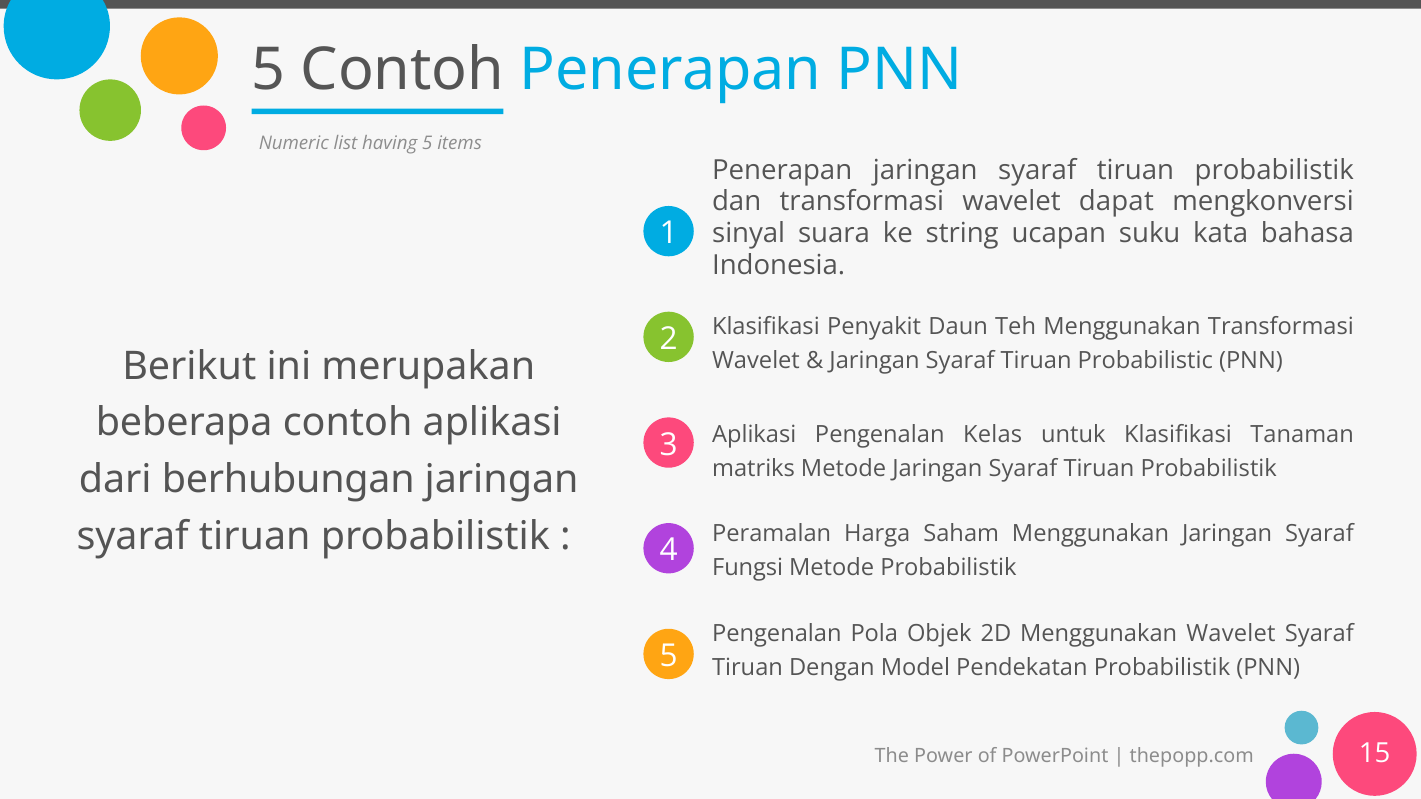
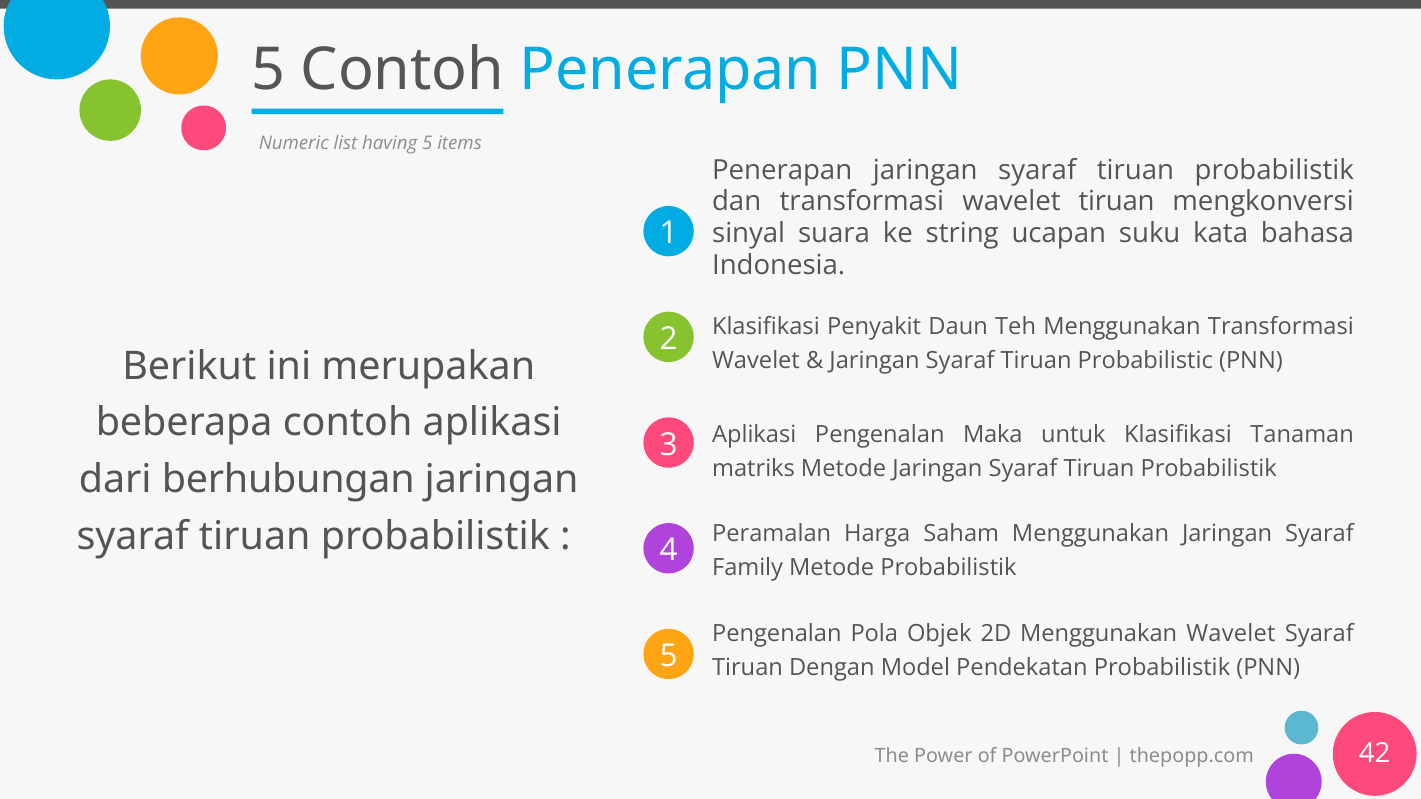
wavelet dapat: dapat -> tiruan
Kelas: Kelas -> Maka
Fungsi: Fungsi -> Family
15: 15 -> 42
